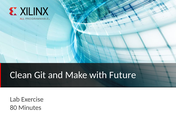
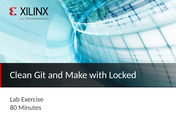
Future: Future -> Locked
